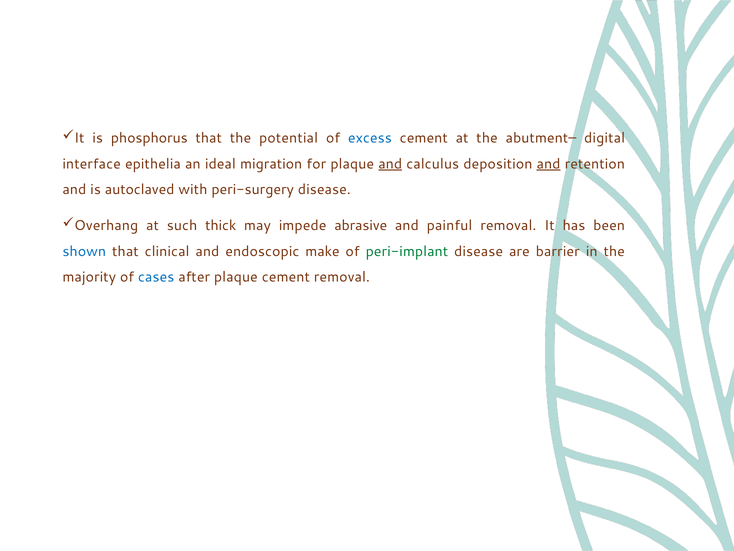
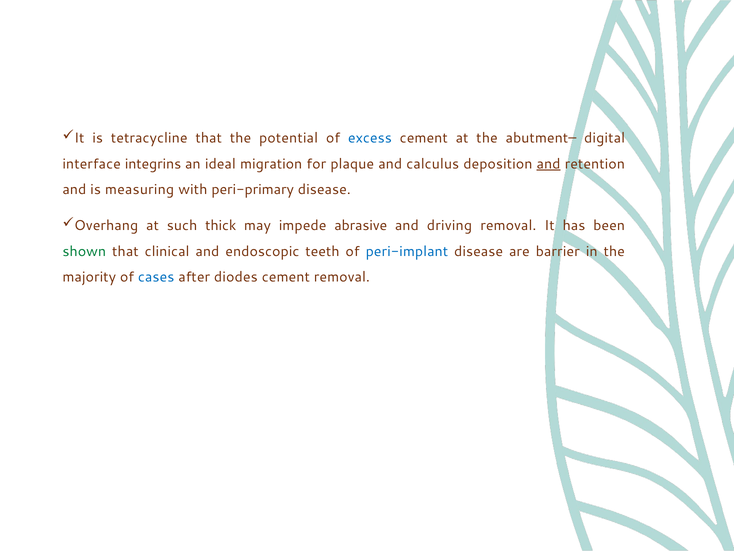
phosphorus: phosphorus -> tetracycline
epithelia: epithelia -> integrins
and at (390, 164) underline: present -> none
autoclaved: autoclaved -> measuring
peri-surgery: peri-surgery -> peri-primary
painful: painful -> driving
shown colour: blue -> green
make: make -> teeth
peri-implant colour: green -> blue
after plaque: plaque -> diodes
